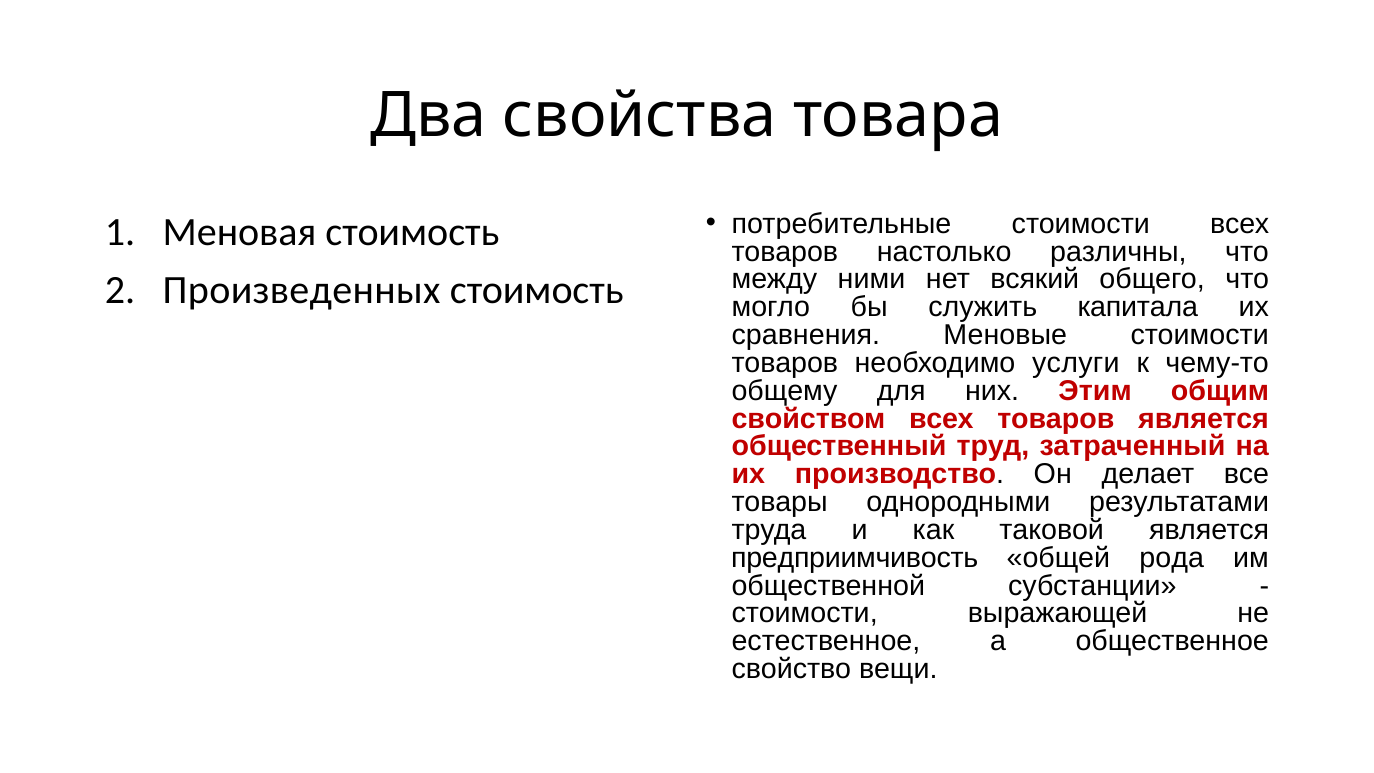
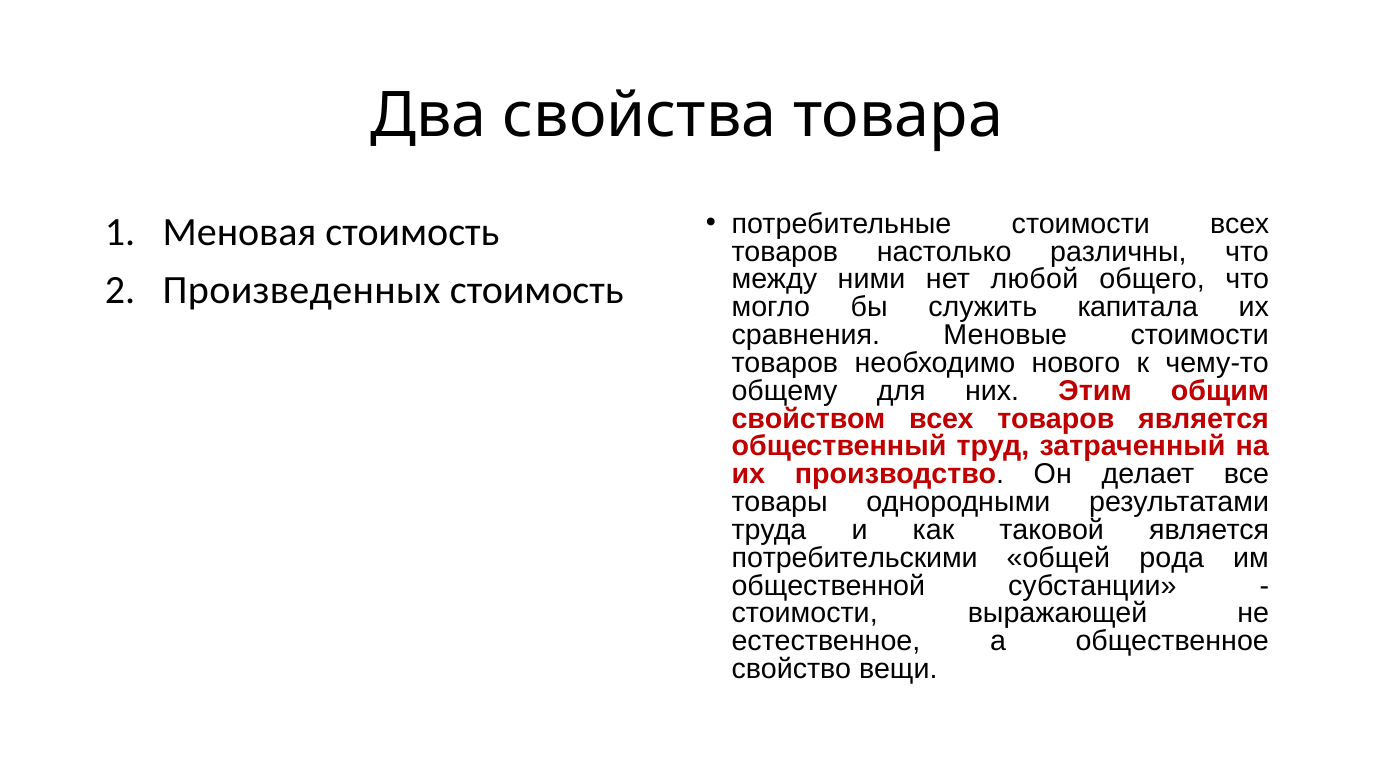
всякий: всякий -> любой
услуги: услуги -> нового
предприимчивость: предприимчивость -> потребительскими
